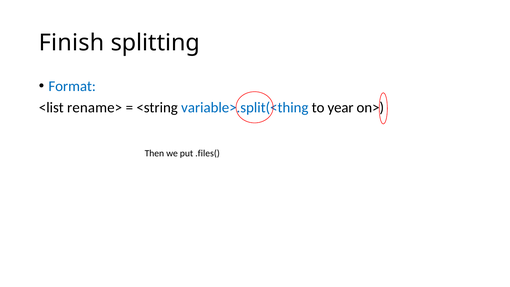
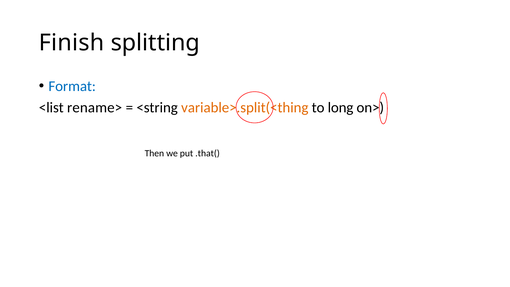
variable>.split(<thing colour: blue -> orange
year: year -> long
.files(: .files( -> .that(
